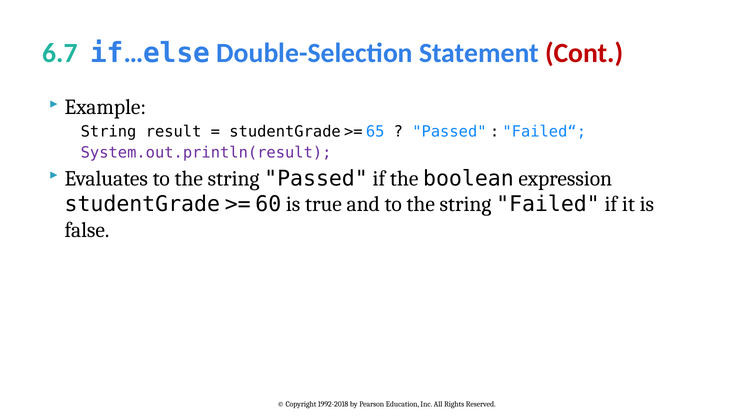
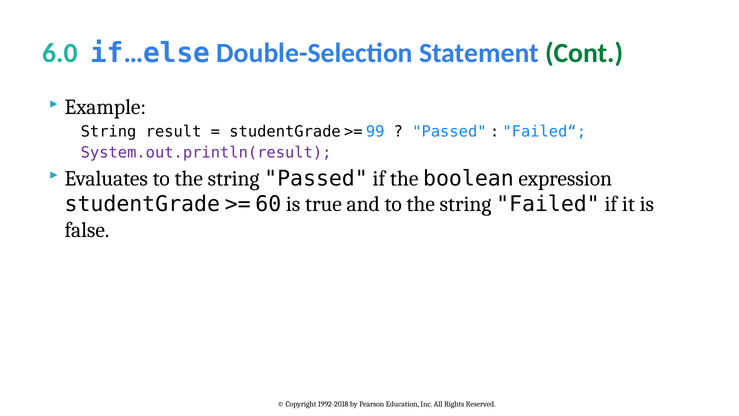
6.7: 6.7 -> 6.0
Cont colour: red -> green
65: 65 -> 99
